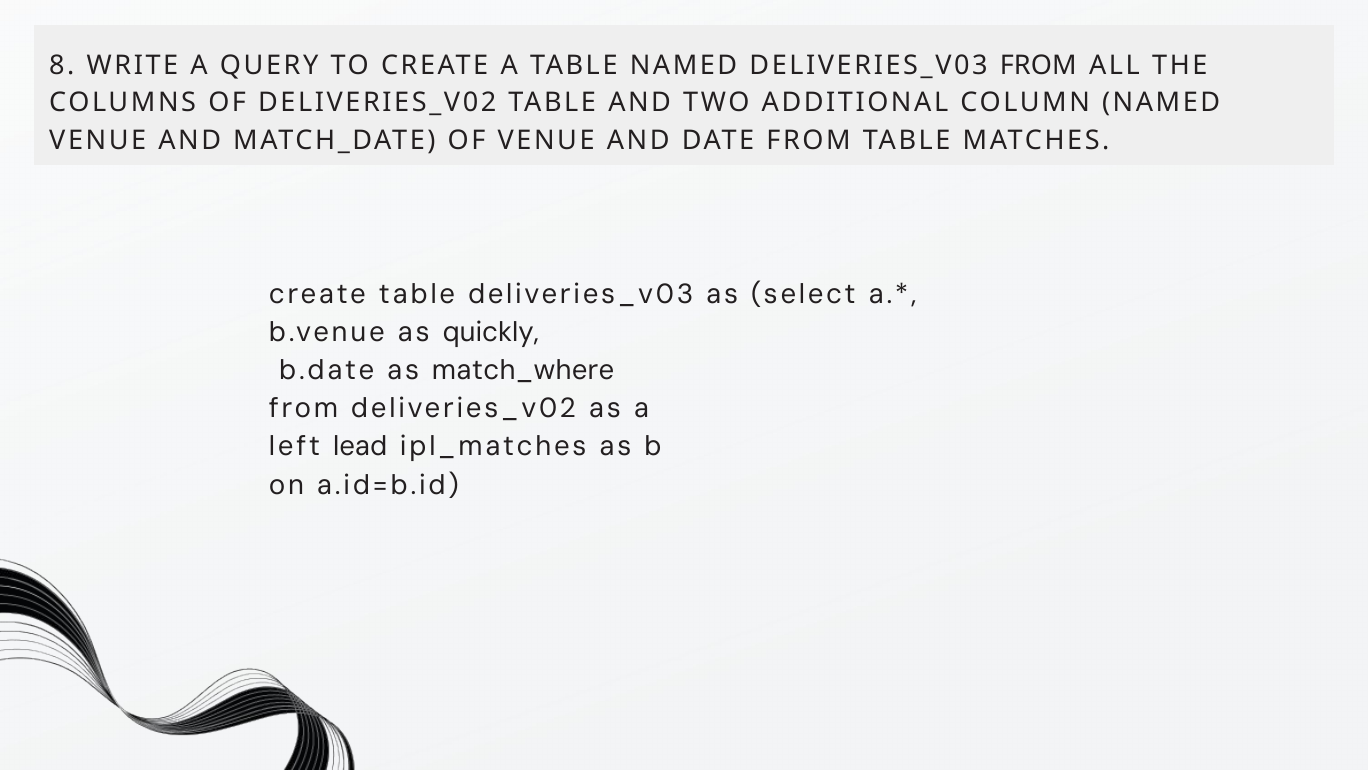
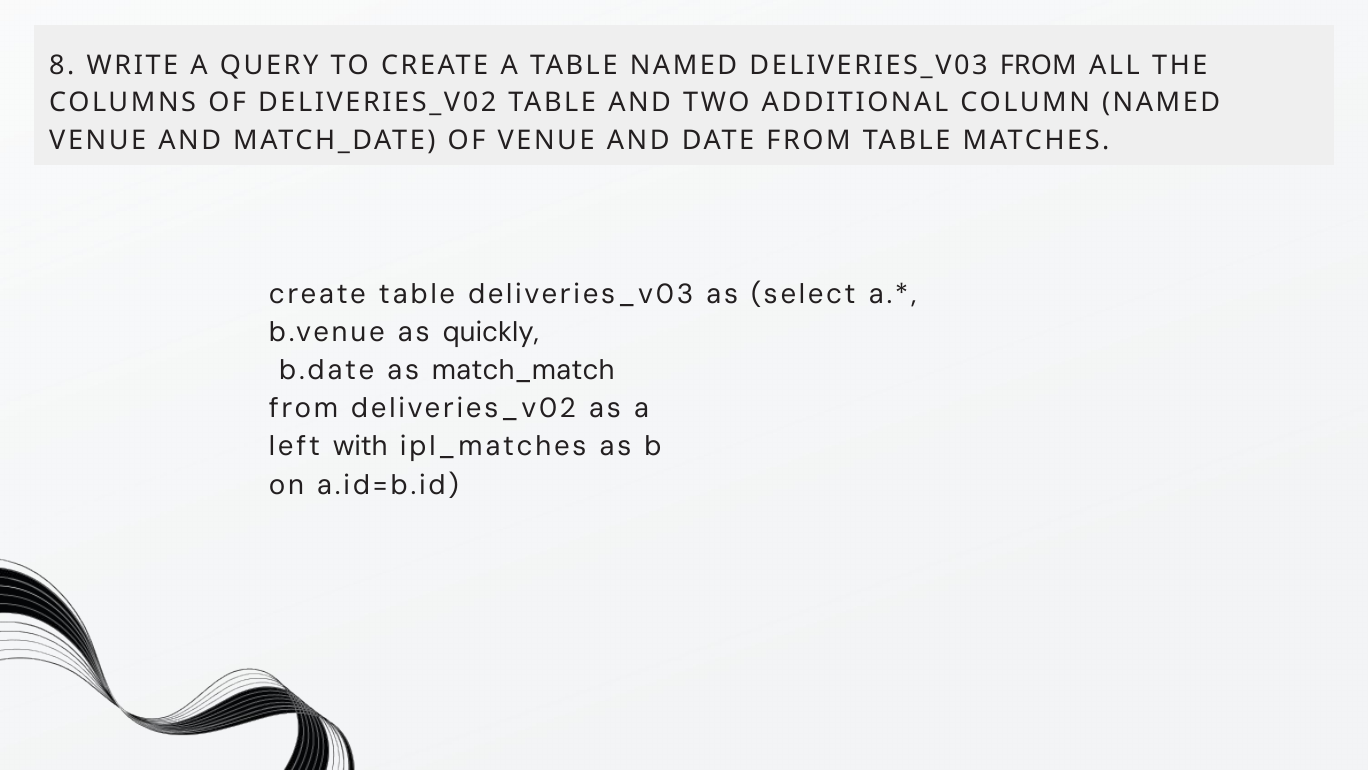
match_where: match_where -> match_match
lead: lead -> with
